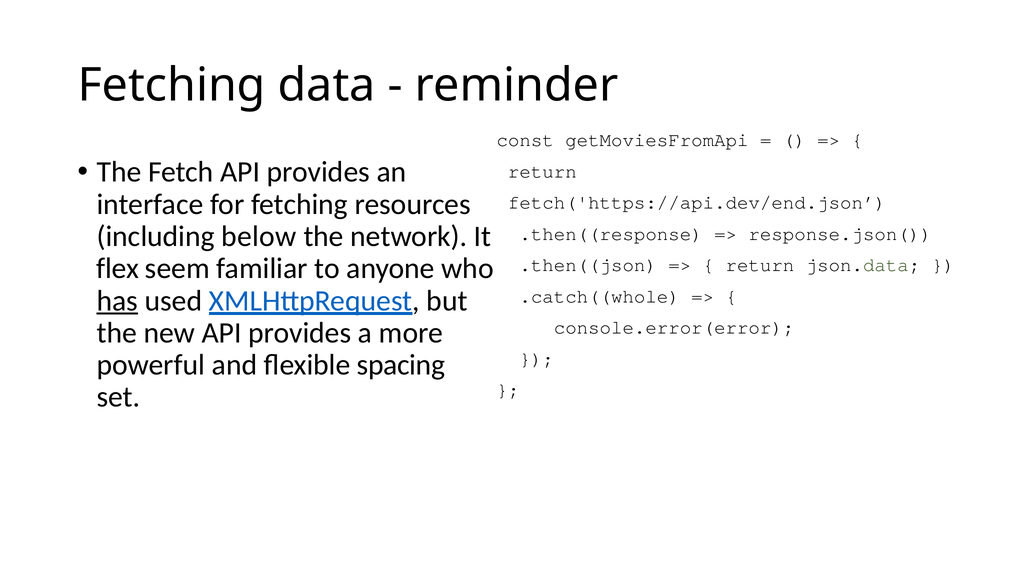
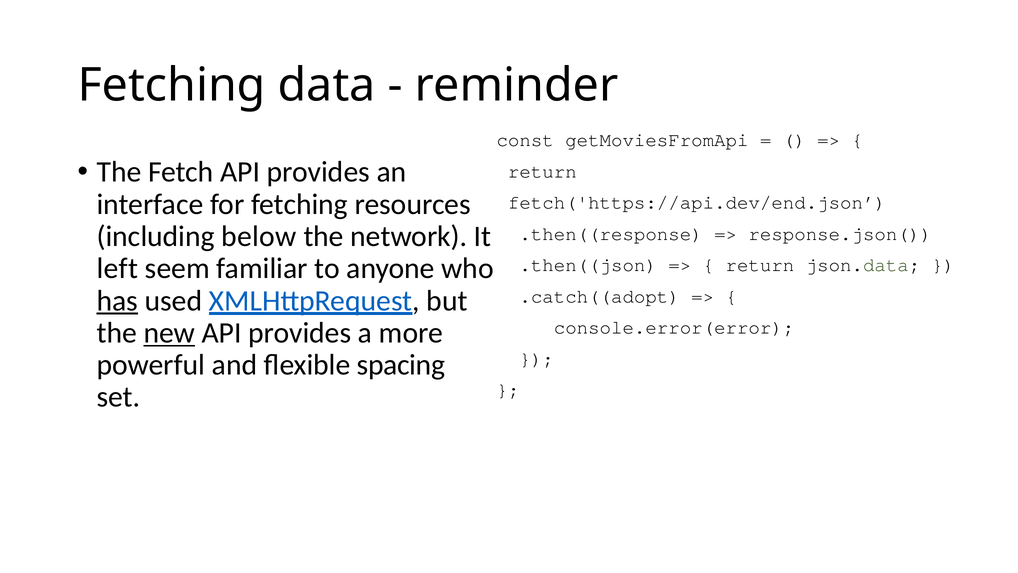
flex: flex -> left
.catch((whole: .catch((whole -> .catch((adopt
new underline: none -> present
